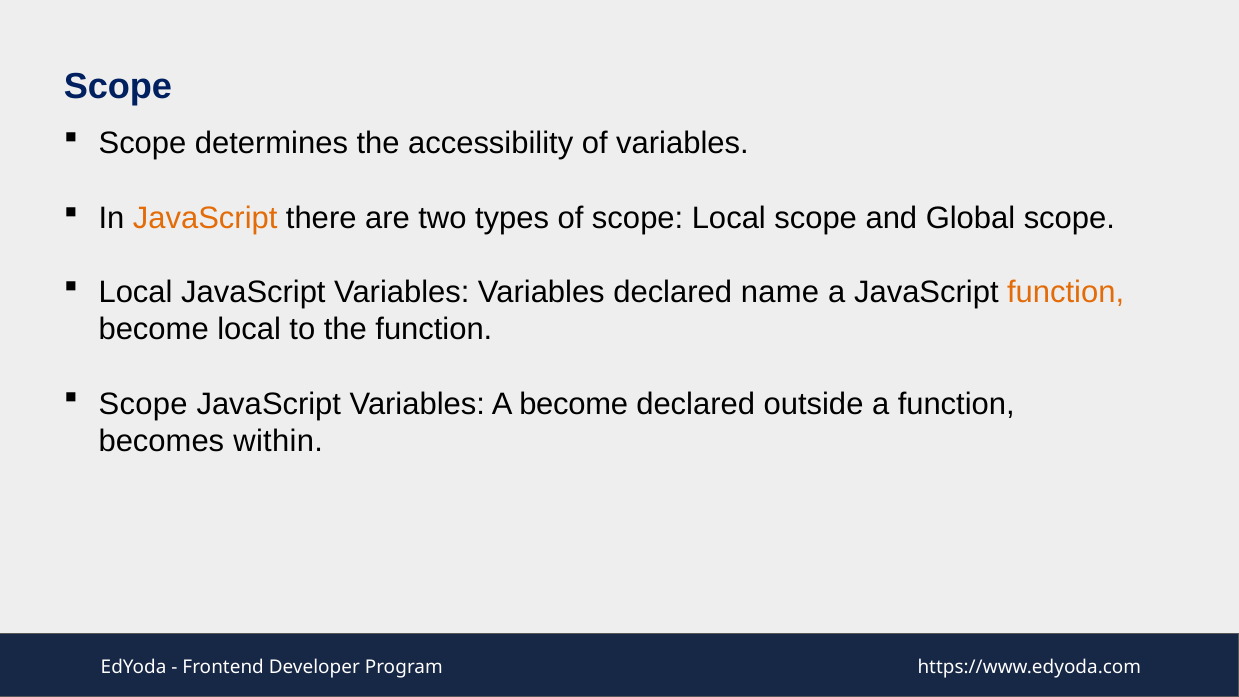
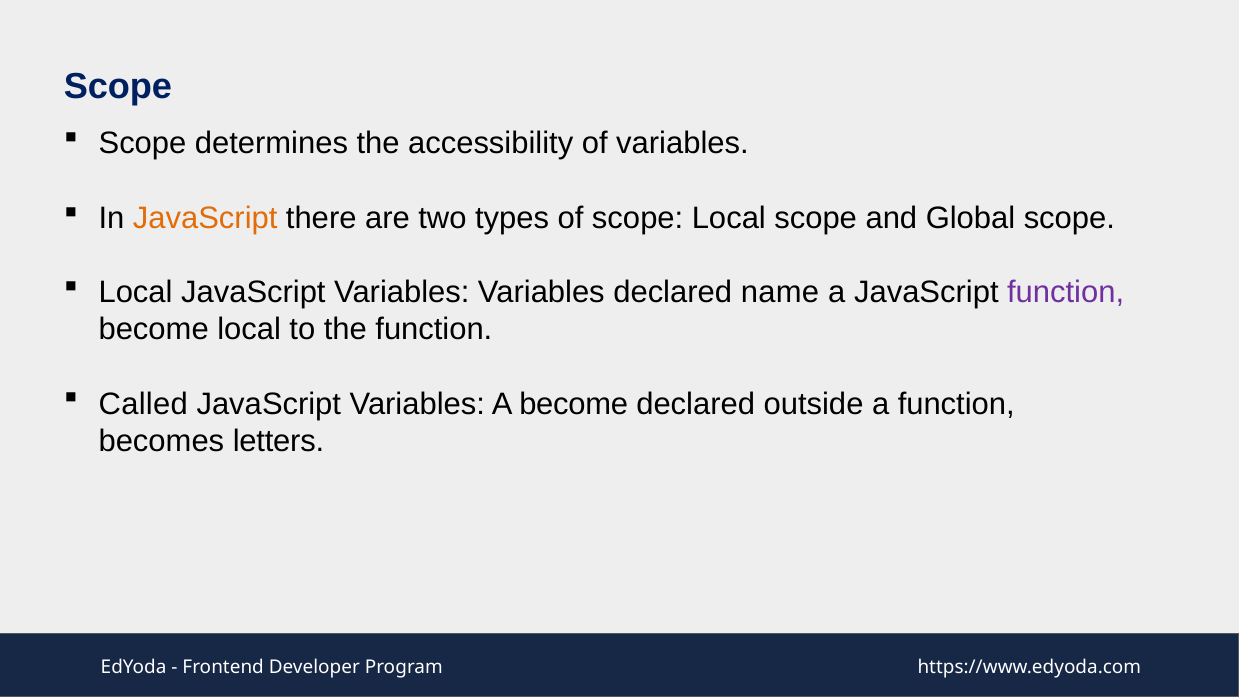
function at (1066, 292) colour: orange -> purple
Scope at (143, 404): Scope -> Called
within: within -> letters
